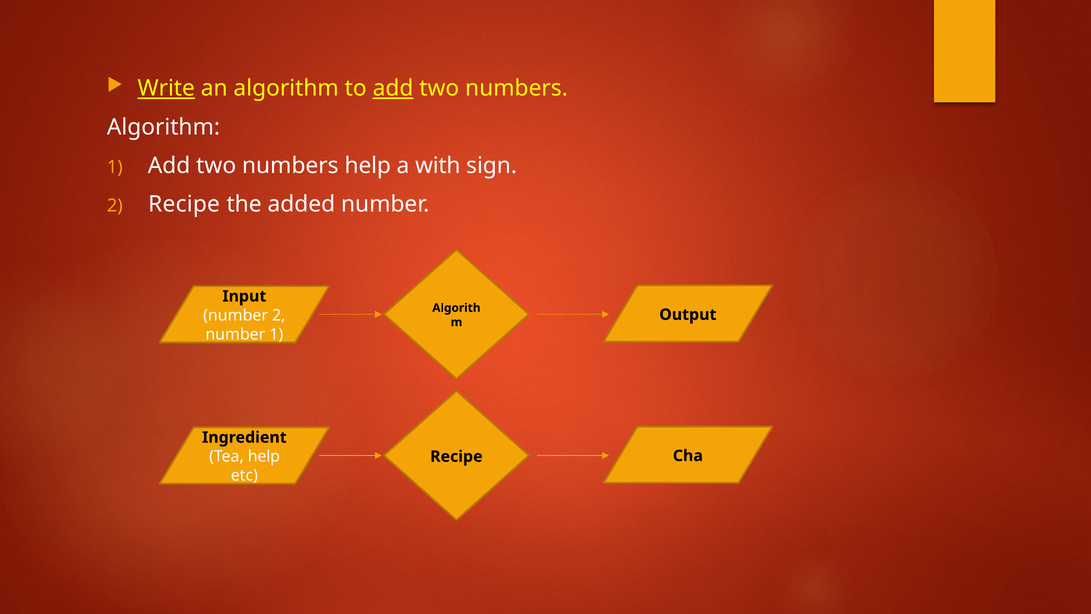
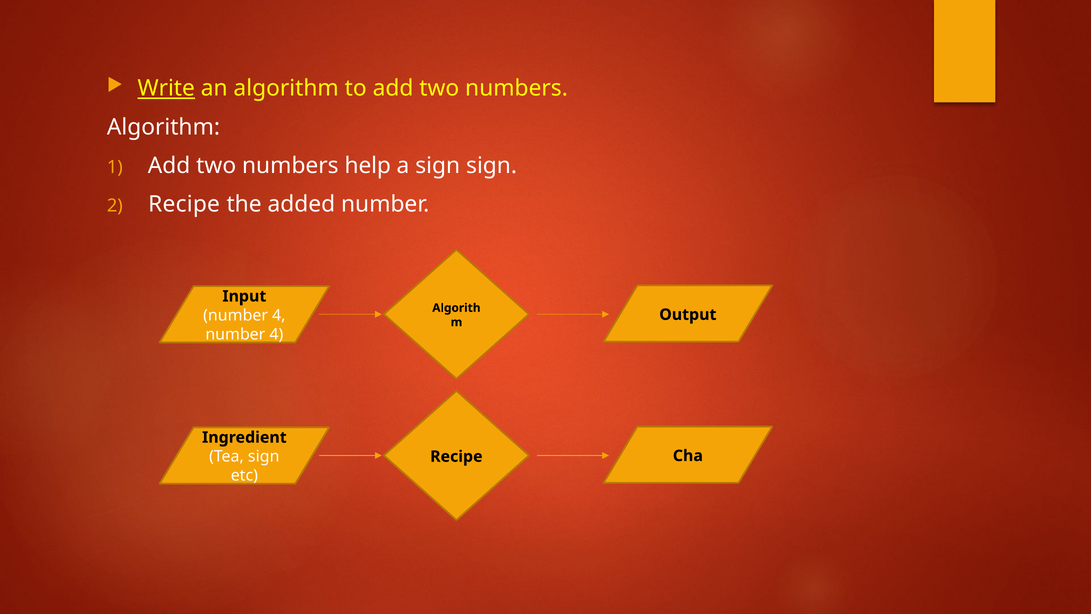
add at (393, 88) underline: present -> none
a with: with -> sign
2 at (279, 315): 2 -> 4
1 at (276, 334): 1 -> 4
Tea help: help -> sign
